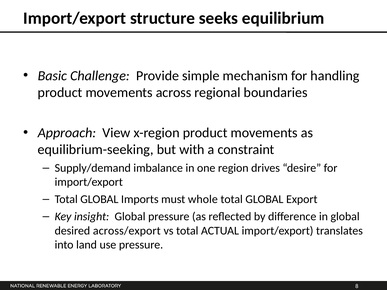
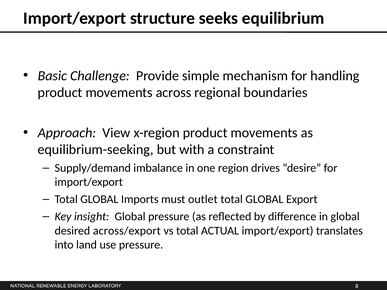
whole: whole -> outlet
